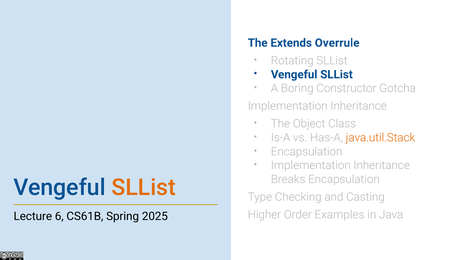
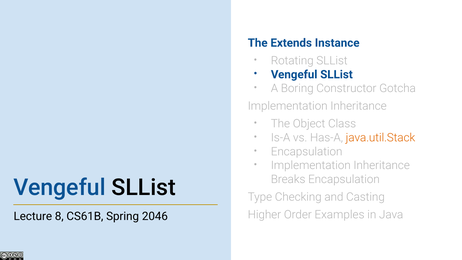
Overrule: Overrule -> Instance
SLList at (144, 187) colour: orange -> black
6: 6 -> 8
2025: 2025 -> 2046
